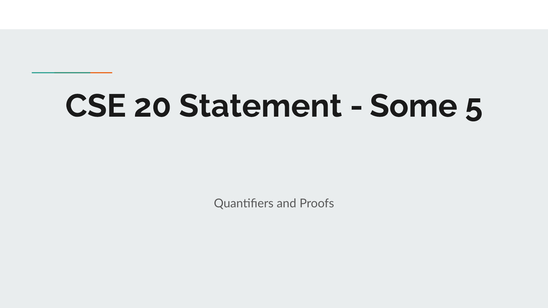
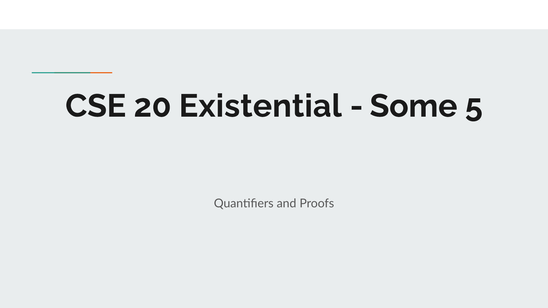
Statement: Statement -> Existential
